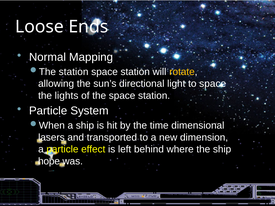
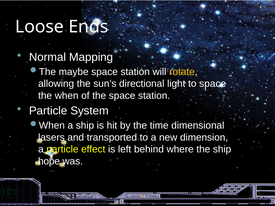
station at (74, 72): station -> maybe
lights: lights -> when
